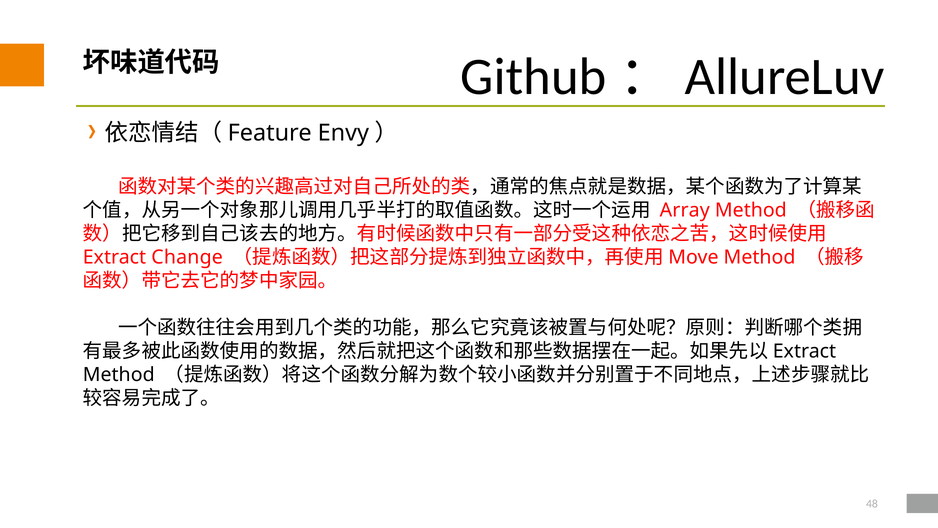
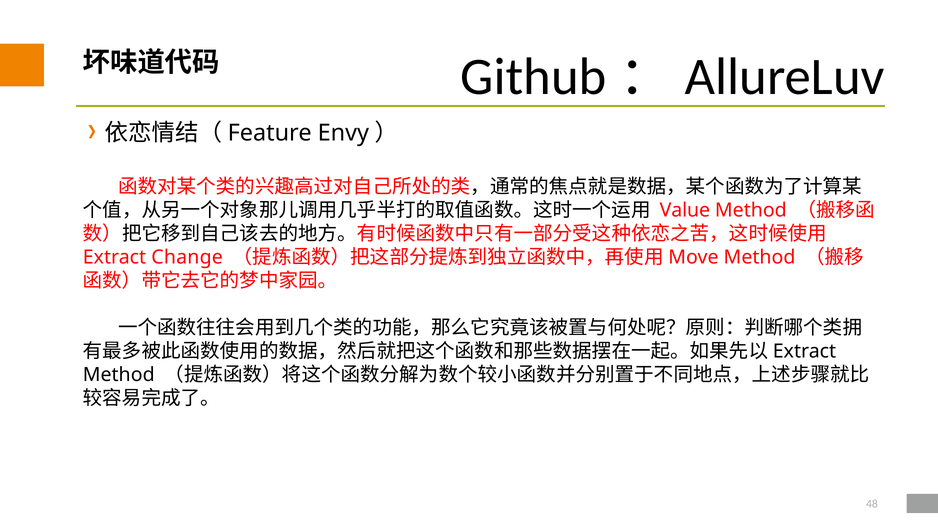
Array: Array -> Value
